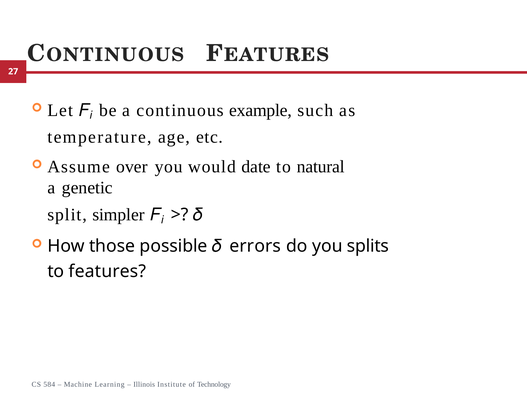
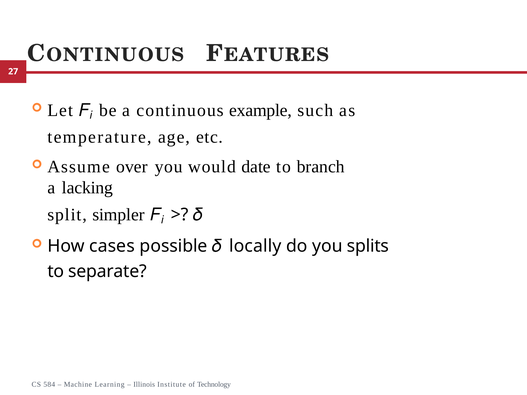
natural: natural -> branch
genetic: genetic -> lacking
those: those -> cases
errors: errors -> locally
features: features -> separate
